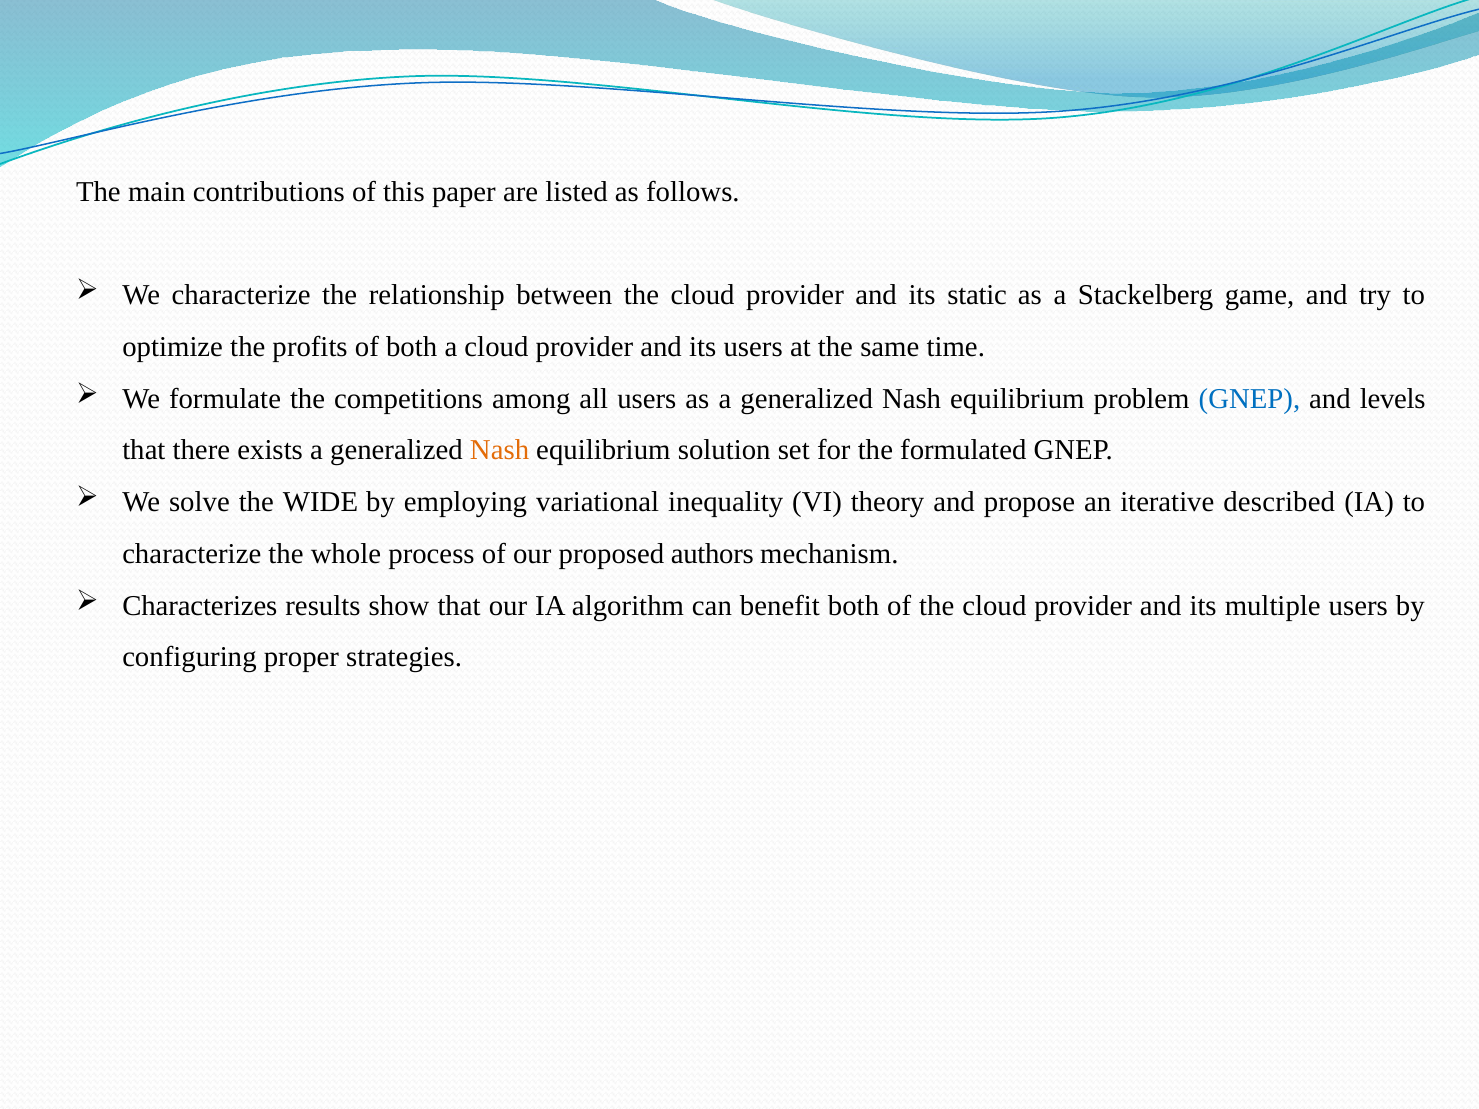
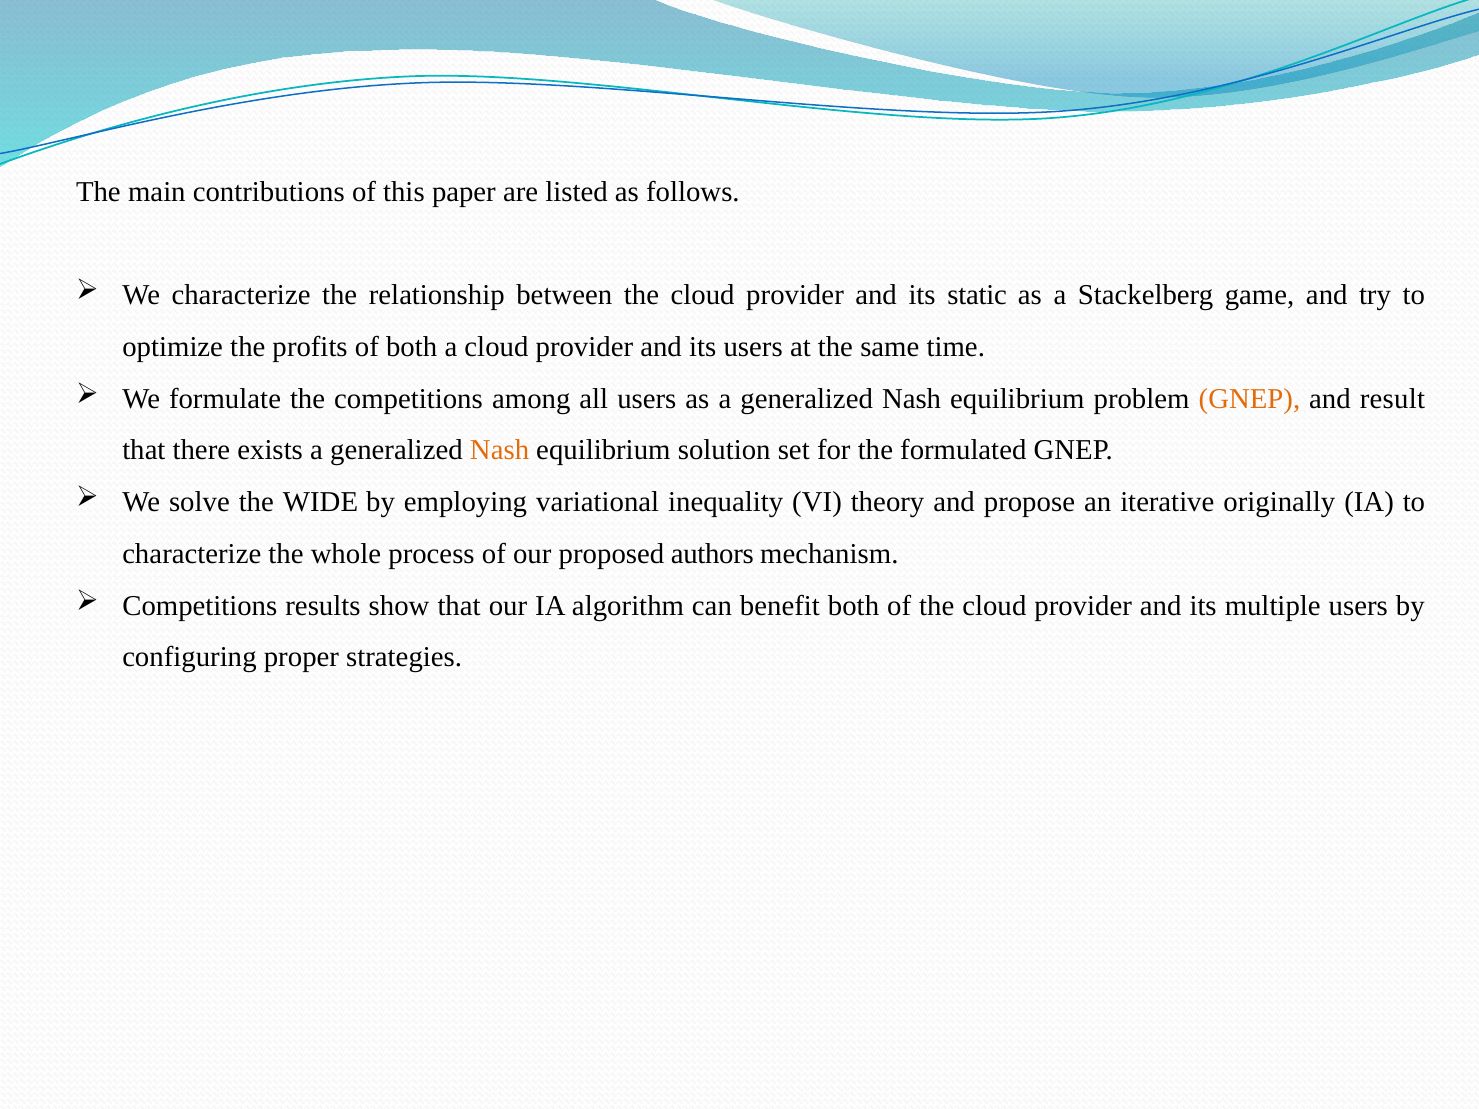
GNEP at (1249, 399) colour: blue -> orange
levels: levels -> result
described: described -> originally
Characterizes at (200, 606): Characterizes -> Competitions
